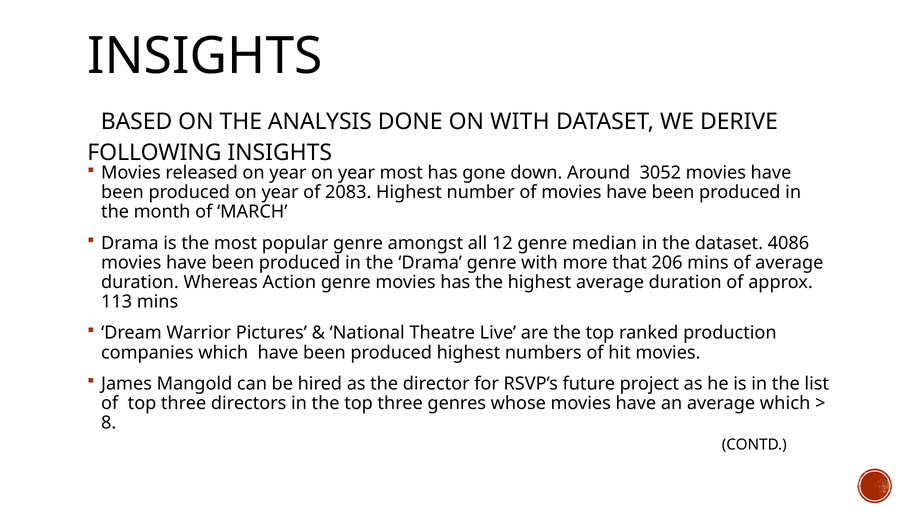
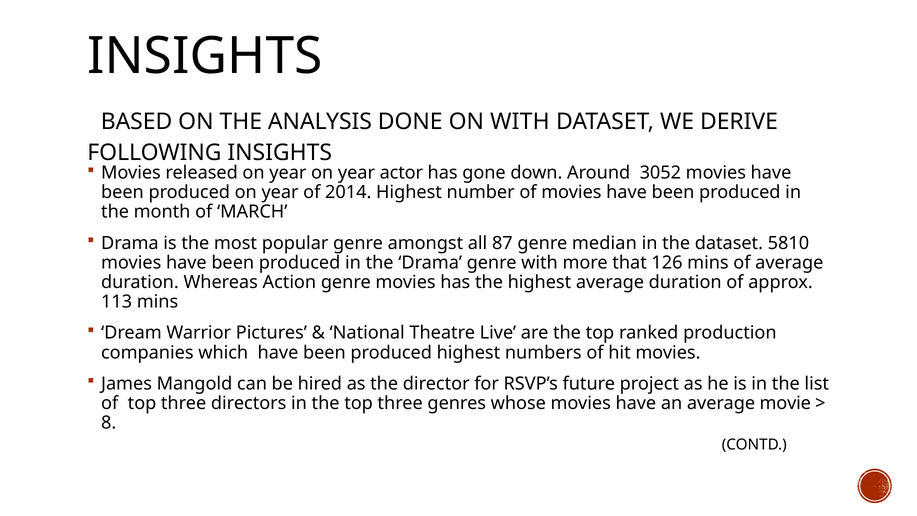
year most: most -> actor
2083: 2083 -> 2014
12: 12 -> 87
4086: 4086 -> 5810
206: 206 -> 126
average which: which -> movie
